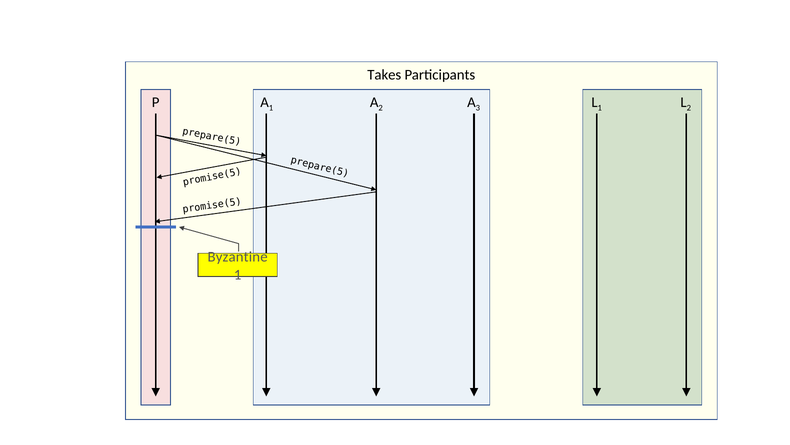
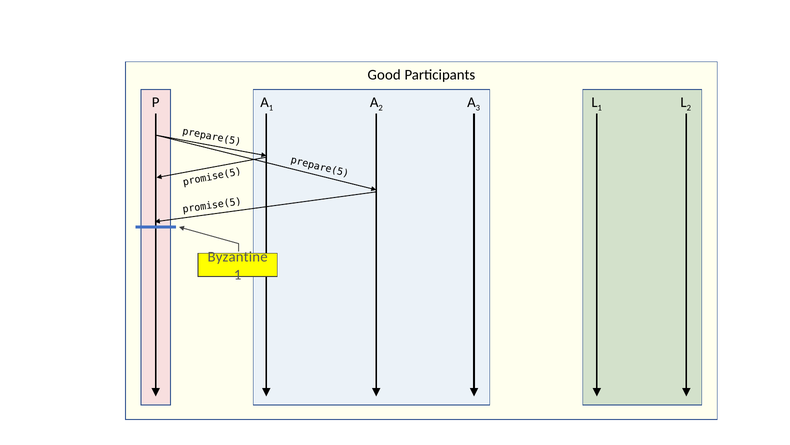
Takes: Takes -> Good
